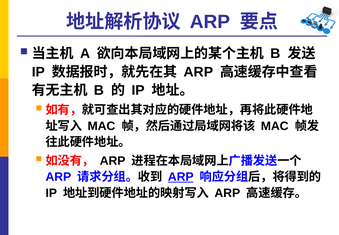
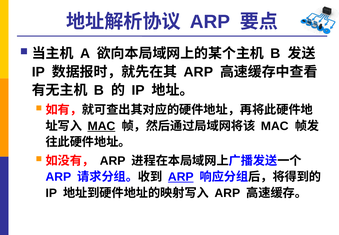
MAC at (101, 126) underline: none -> present
